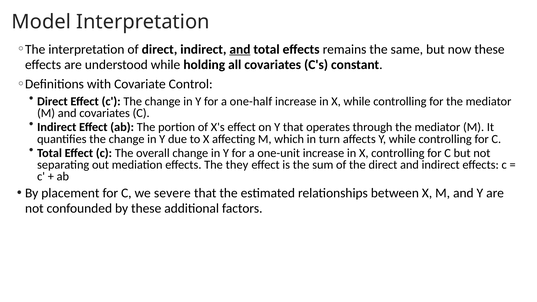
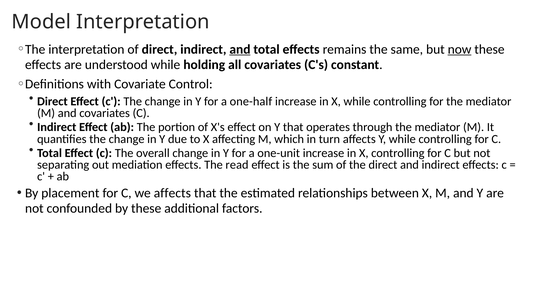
now underline: none -> present
they: they -> read
we severe: severe -> affects
